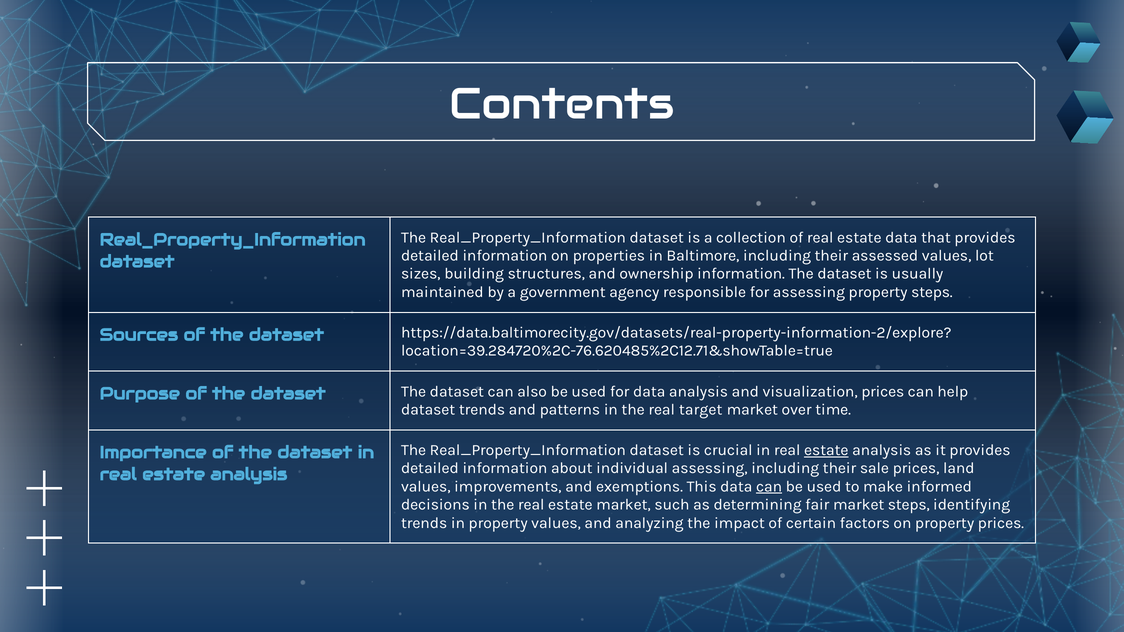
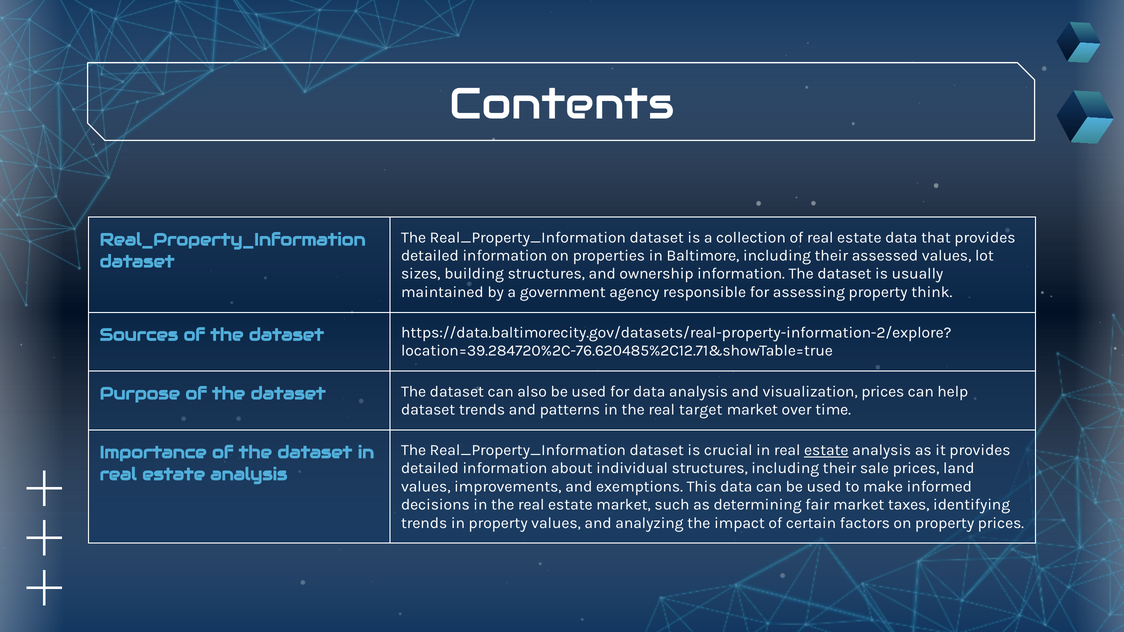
property steps: steps -> think
individual assessing: assessing -> structures
can at (769, 487) underline: present -> none
market steps: steps -> taxes
